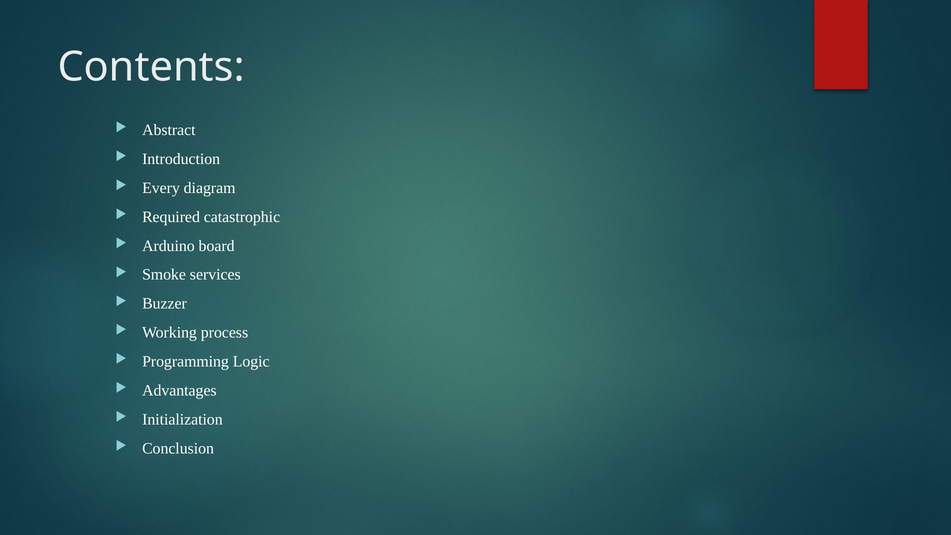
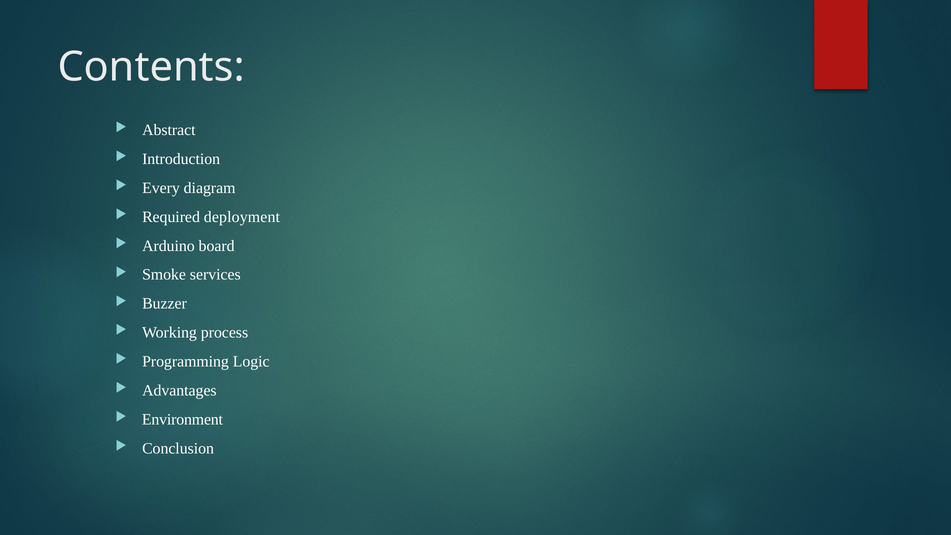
catastrophic: catastrophic -> deployment
Initialization: Initialization -> Environment
